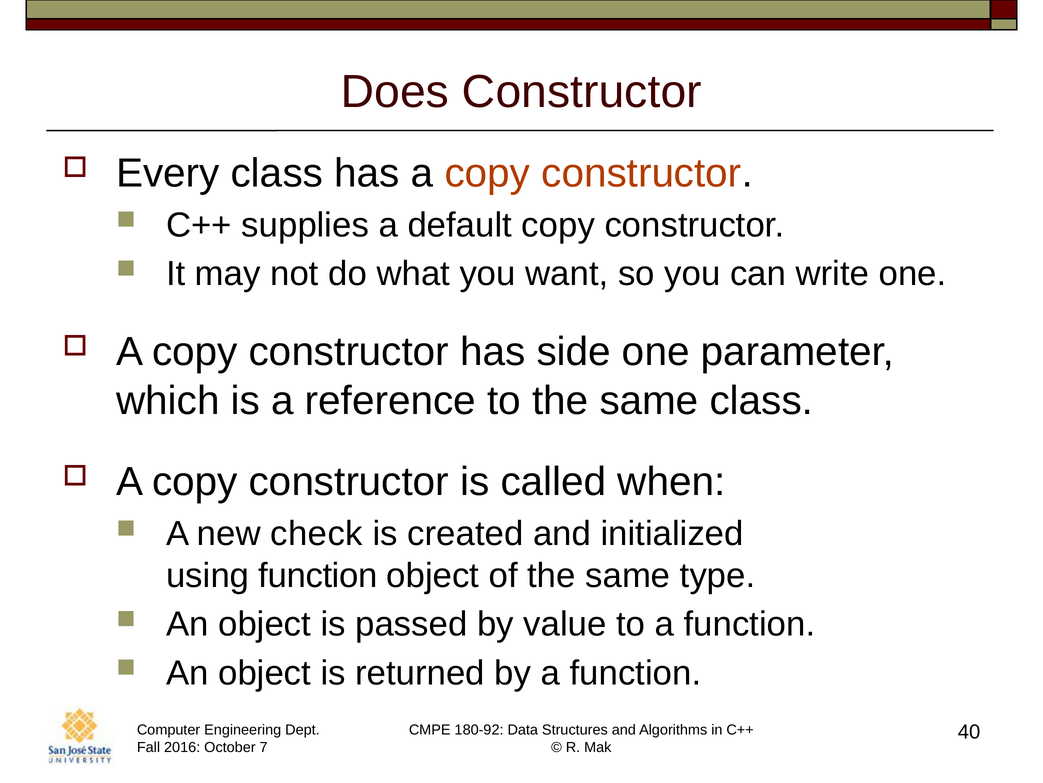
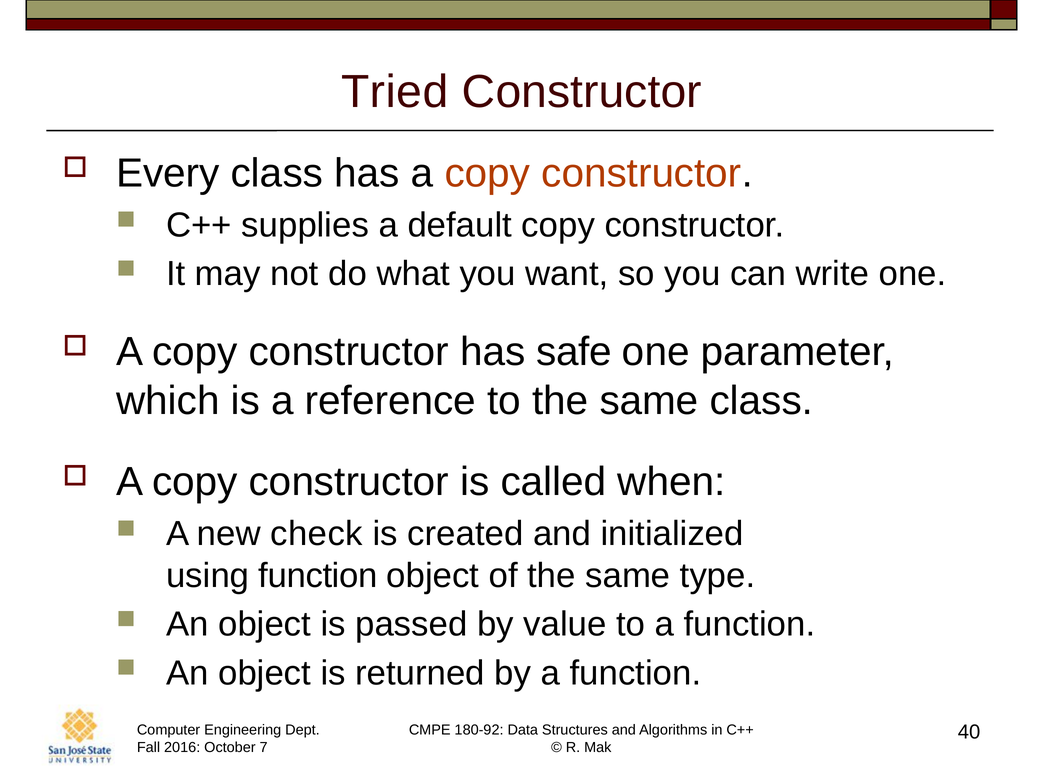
Does: Does -> Tried
side: side -> safe
